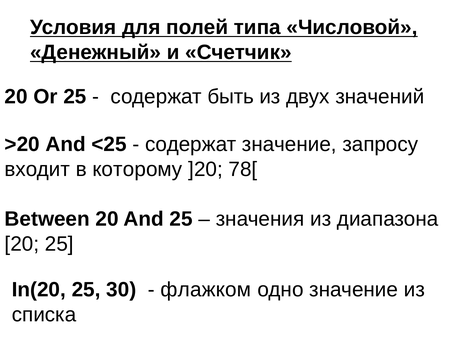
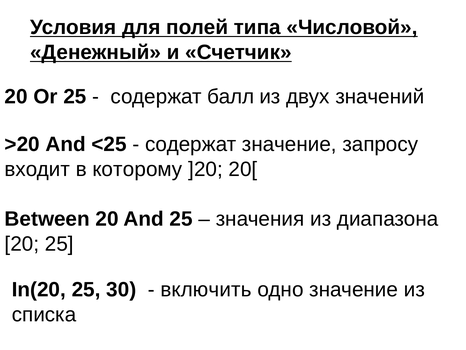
быть: быть -> балл
78[: 78[ -> 20[
флажком: флажком -> включить
